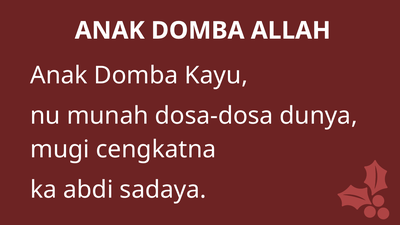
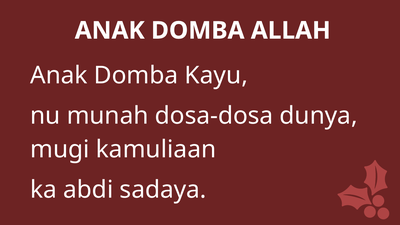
cengkatna: cengkatna -> kamuliaan
